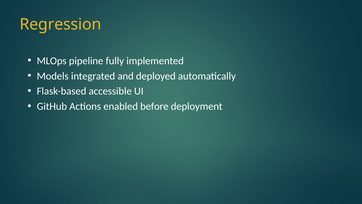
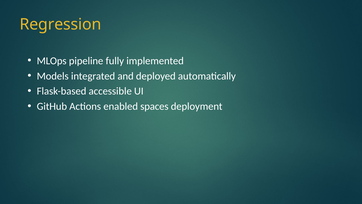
before: before -> spaces
